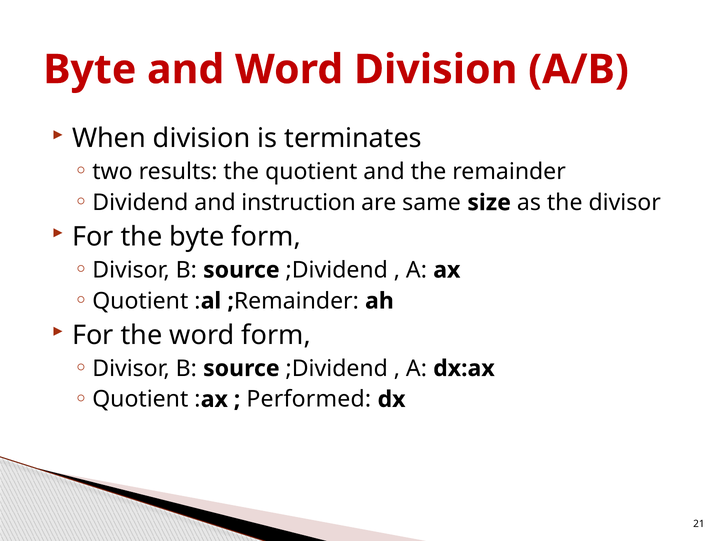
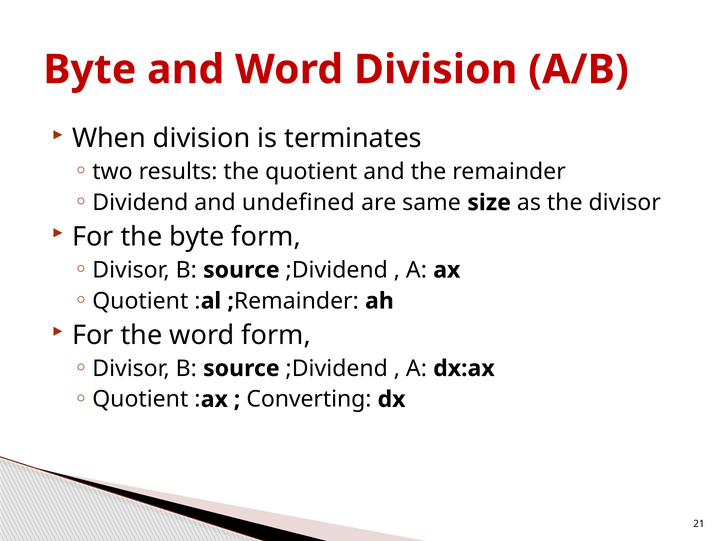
instruction: instruction -> undefined
Performed: Performed -> Converting
